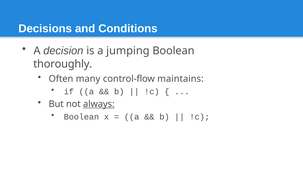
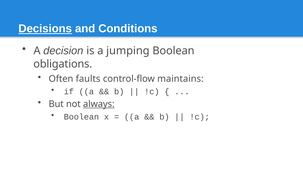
Decisions underline: none -> present
thoroughly: thoroughly -> obligations
many: many -> faults
